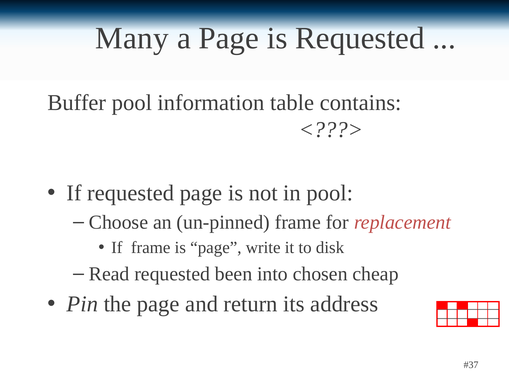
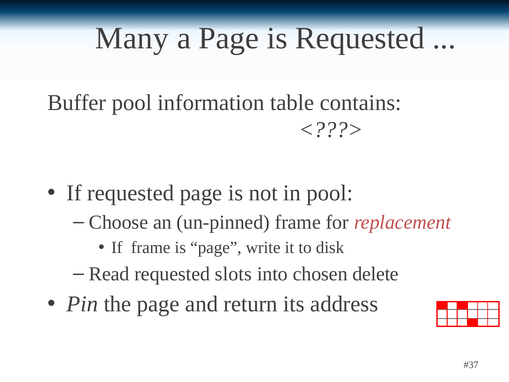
been: been -> slots
cheap: cheap -> delete
